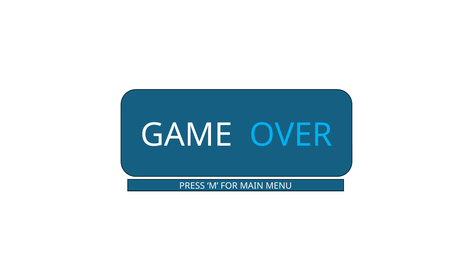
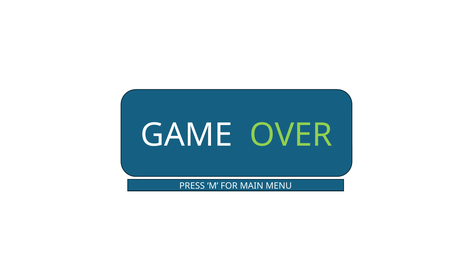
OVER colour: light blue -> light green
